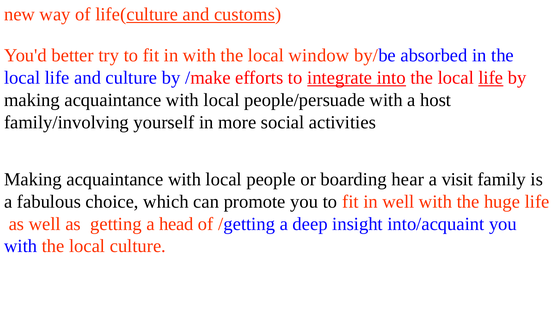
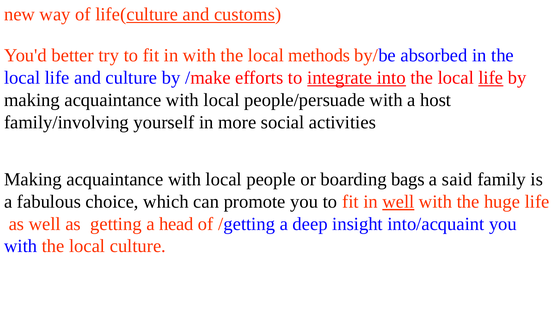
window: window -> methods
hear: hear -> bags
visit: visit -> said
well at (398, 202) underline: none -> present
